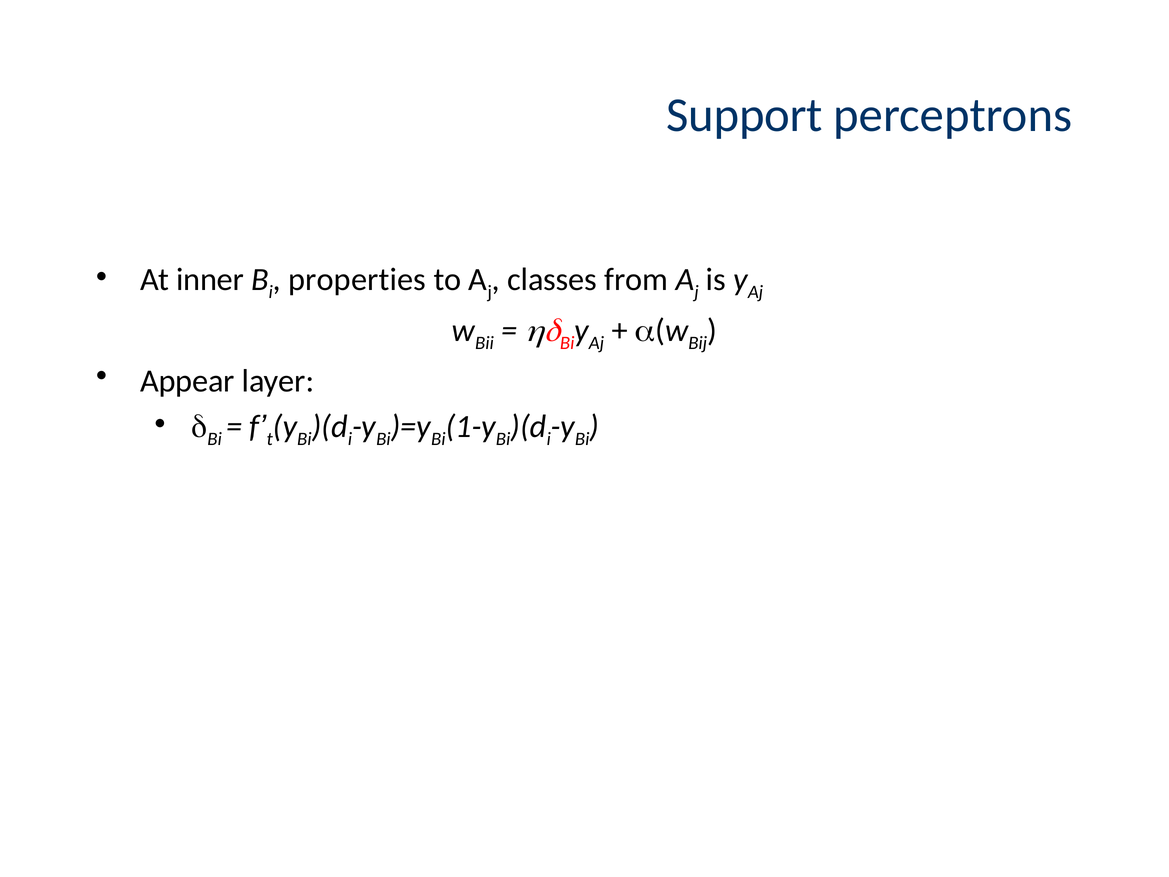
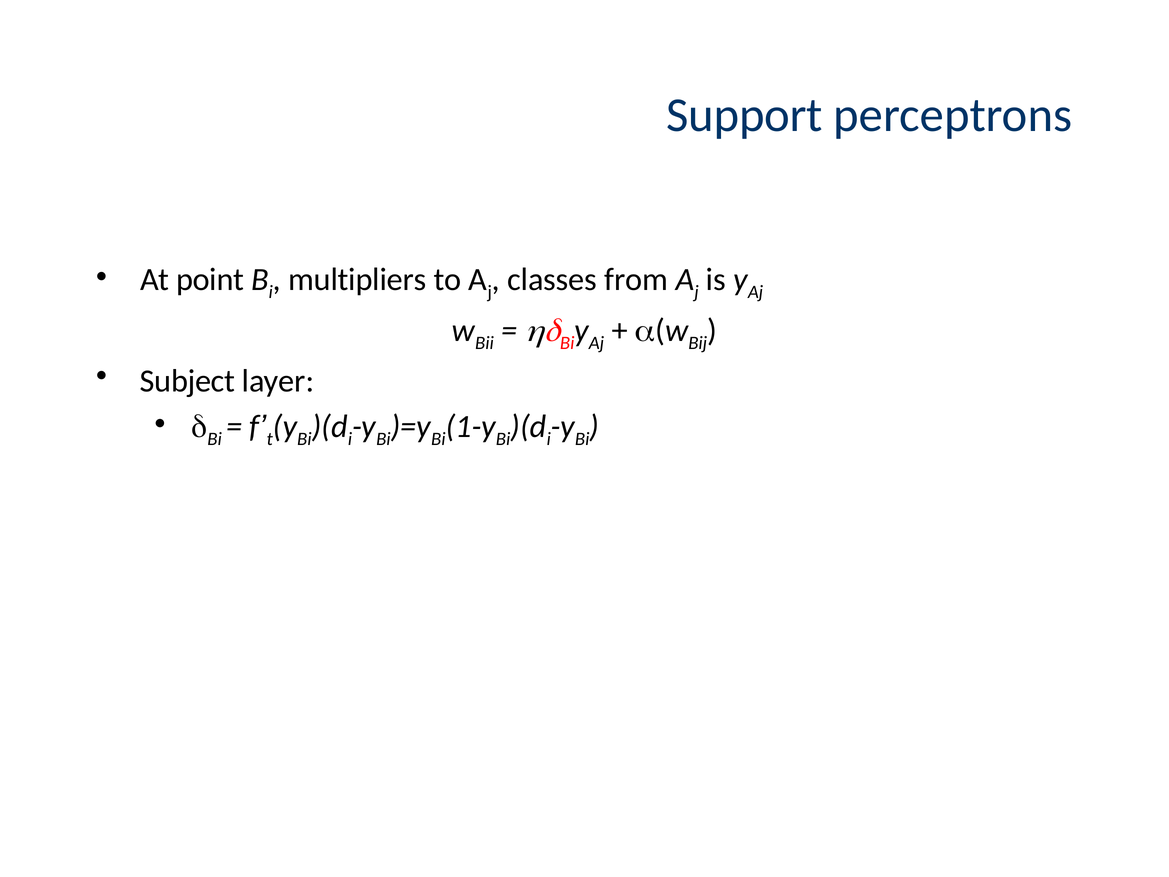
inner: inner -> point
properties: properties -> multipliers
Appear: Appear -> Subject
